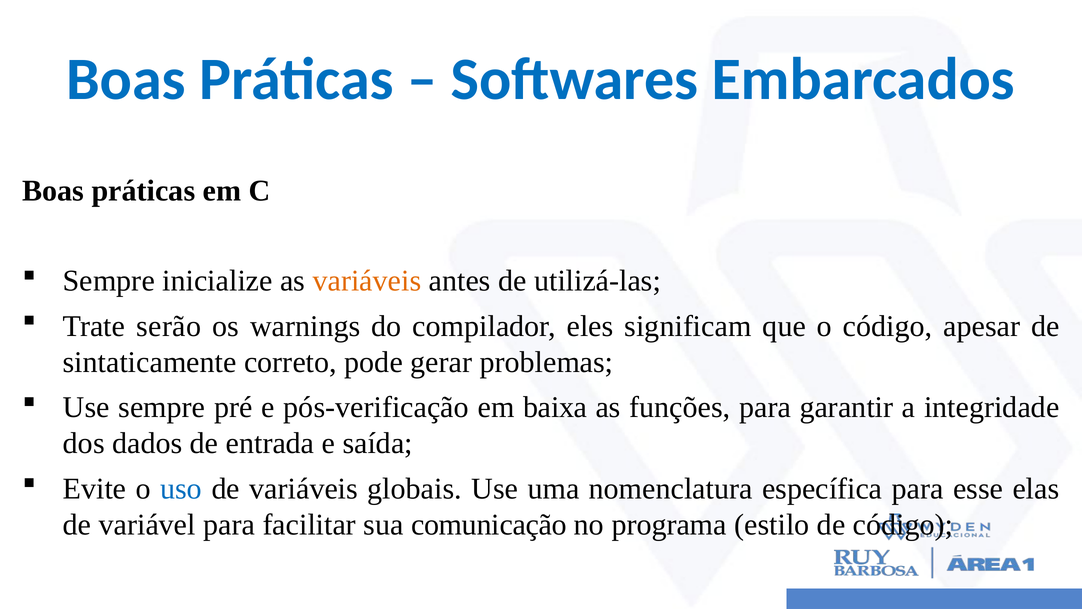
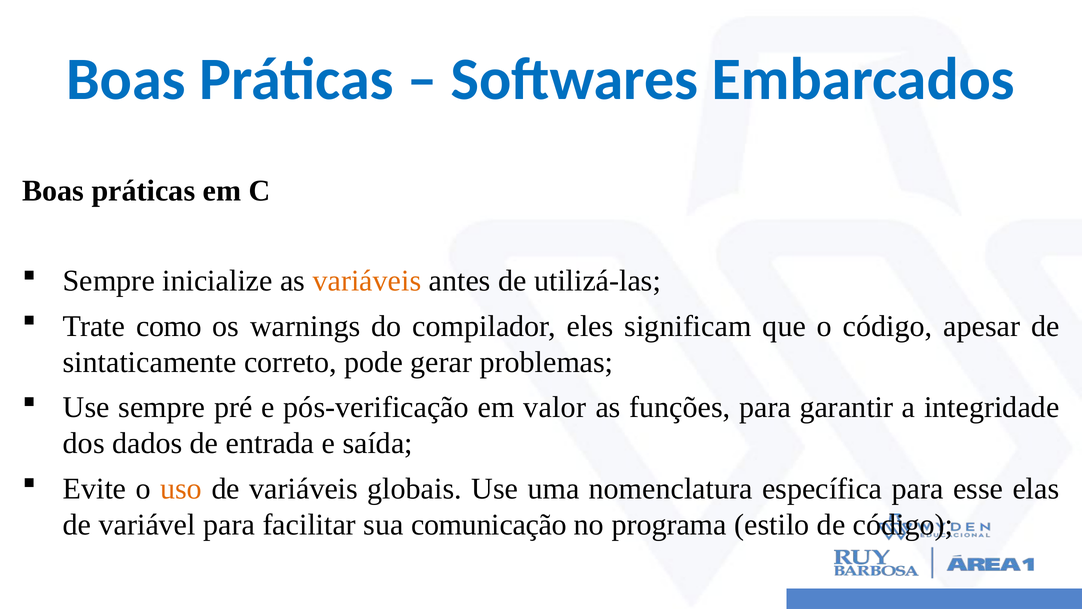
serão: serão -> como
baixa: baixa -> valor
uso colour: blue -> orange
